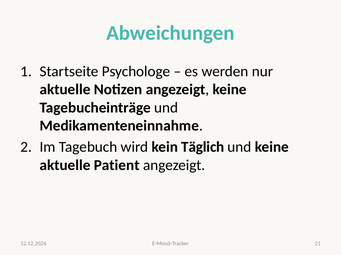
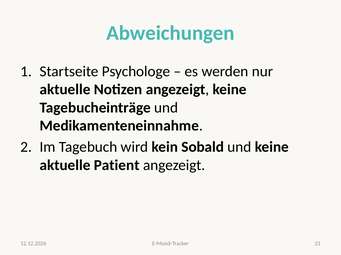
Täglich: Täglich -> Sobald
